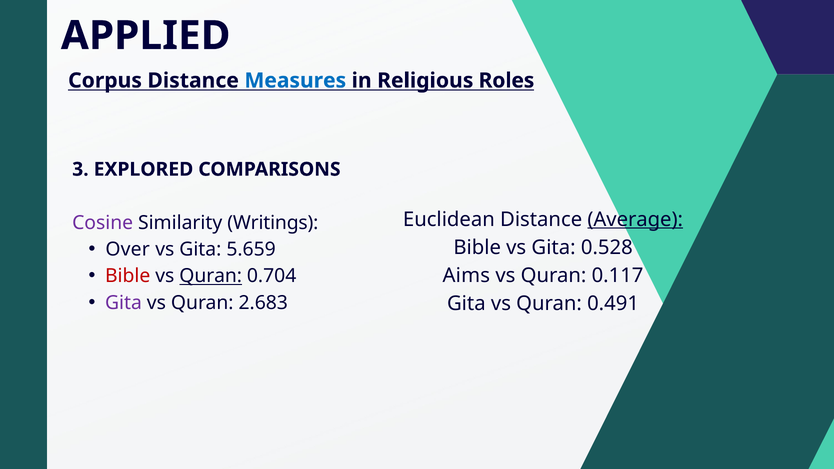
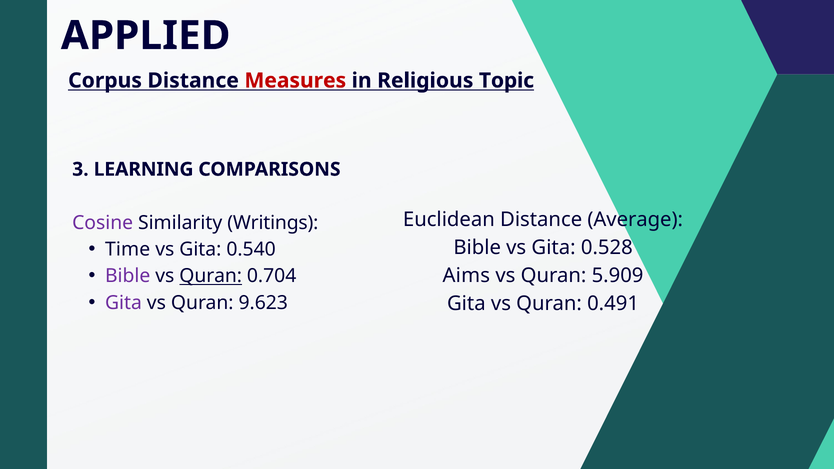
Measures colour: blue -> red
Roles: Roles -> Topic
EXPLORED: EXPLORED -> LEARNING
Average underline: present -> none
Over: Over -> Time
5.659: 5.659 -> 0.540
Bible at (128, 276) colour: red -> purple
0.117: 0.117 -> 5.909
2.683: 2.683 -> 9.623
